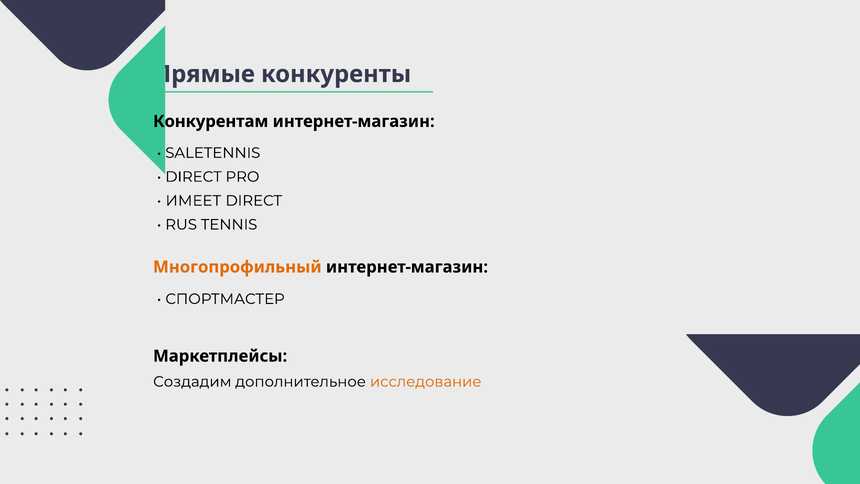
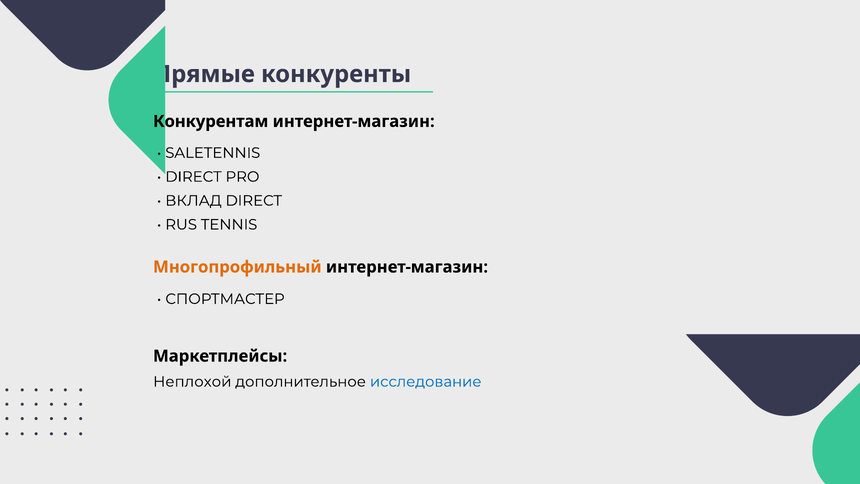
ИМЕЕТ: ИМЕЕТ -> ВКЛАД
Создадим: Создадим -> Неплохой
исследование colour: orange -> blue
